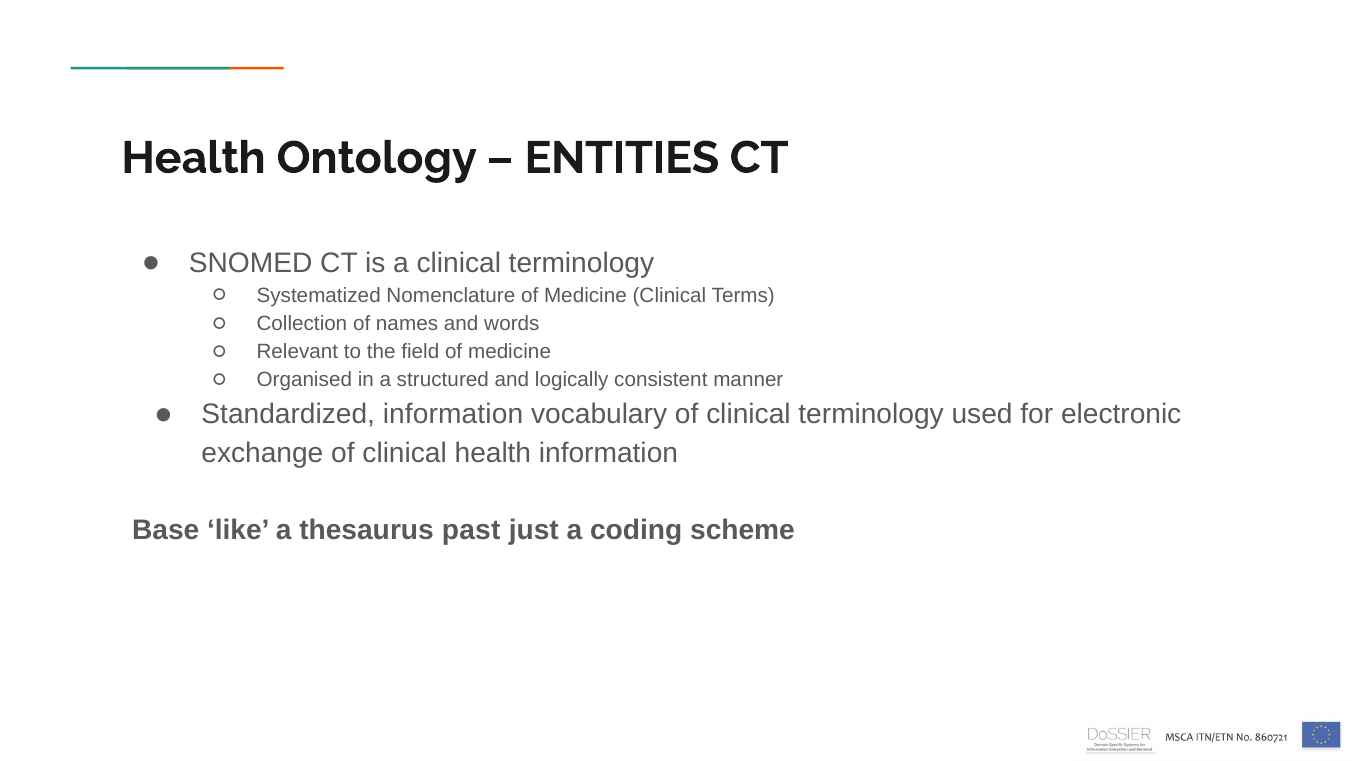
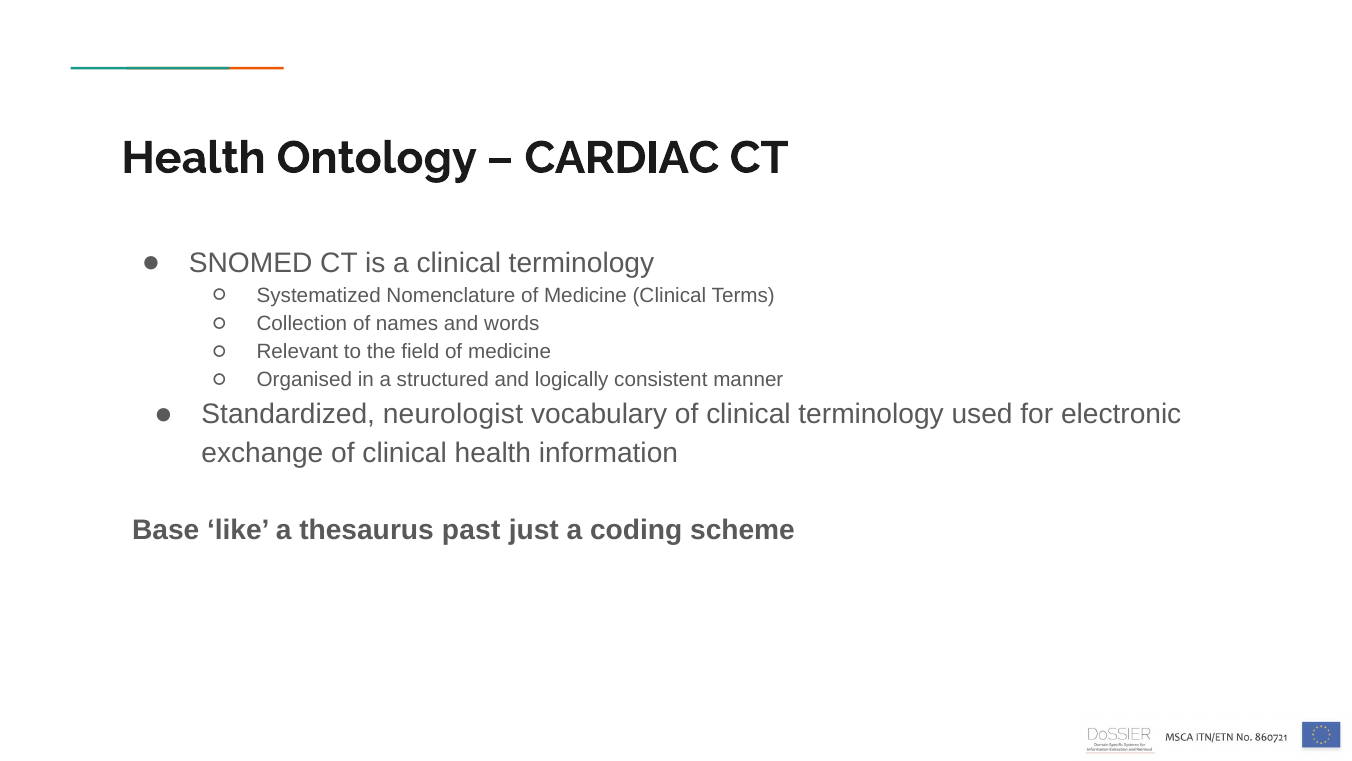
ENTITIES: ENTITIES -> CARDIAC
Standardized information: information -> neurologist
